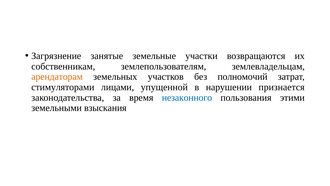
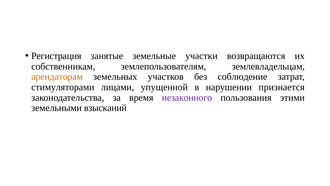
Загрязнение: Загрязнение -> Регистрация
полномочий: полномочий -> соблюдение
незаконного colour: blue -> purple
взыскания: взыскания -> взысканий
